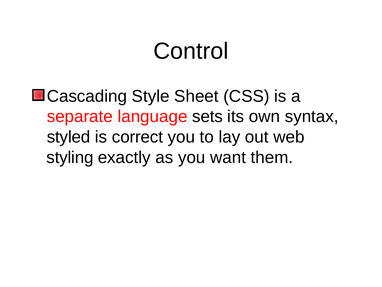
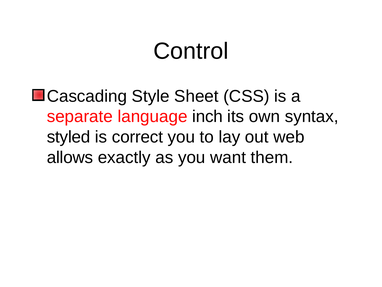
sets: sets -> inch
styling: styling -> allows
